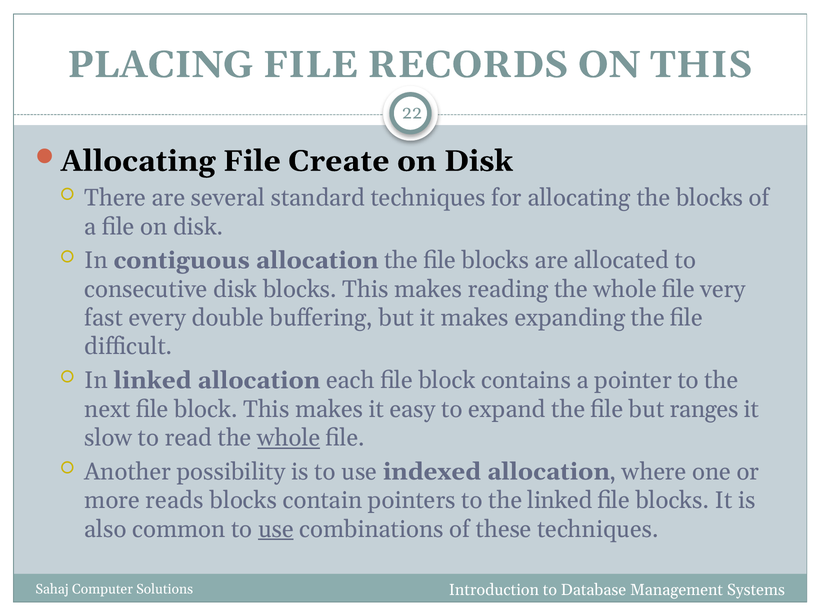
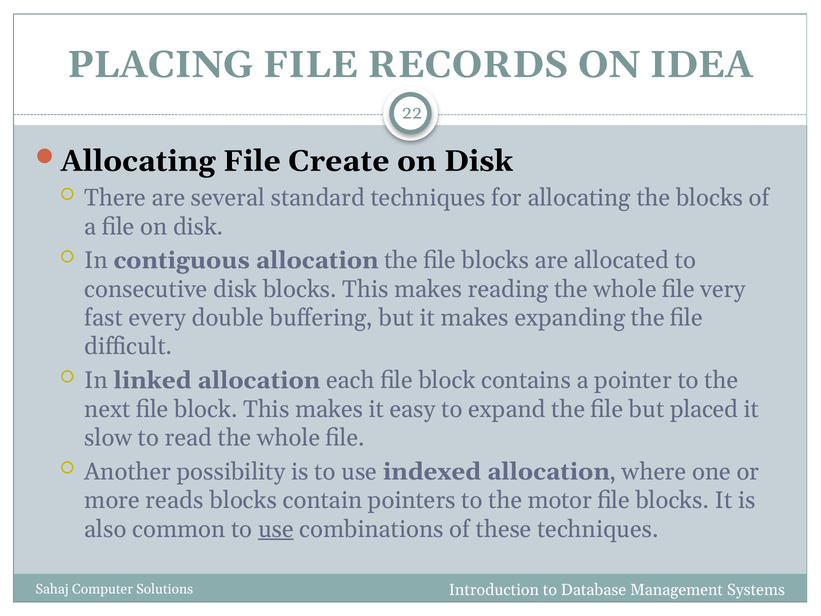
ON THIS: THIS -> IDEA
ranges: ranges -> placed
whole at (289, 438) underline: present -> none
the linked: linked -> motor
